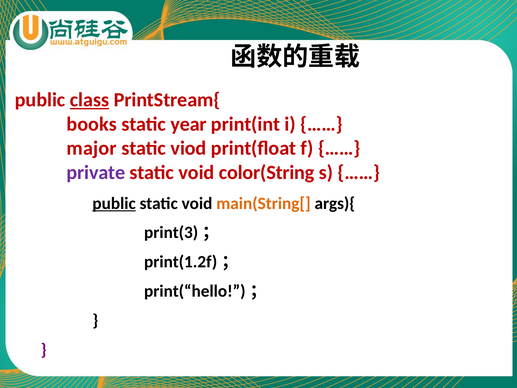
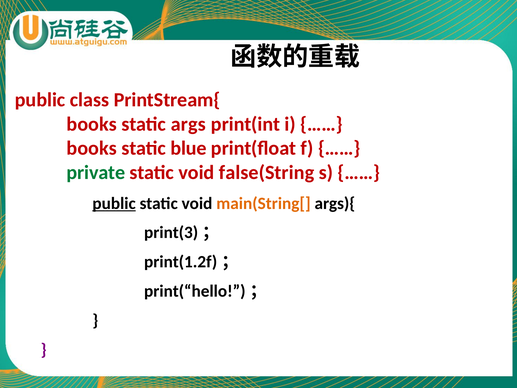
class underline: present -> none
year: year -> args
major at (92, 148): major -> books
viod: viod -> blue
private colour: purple -> green
color(String: color(String -> false(String
